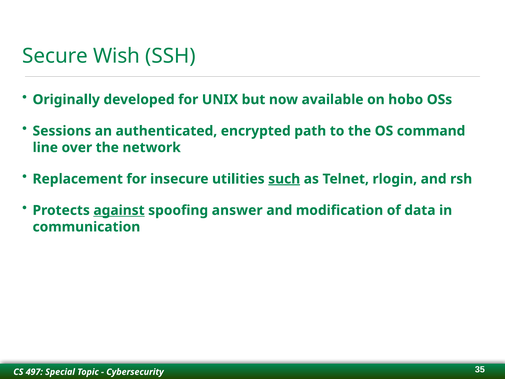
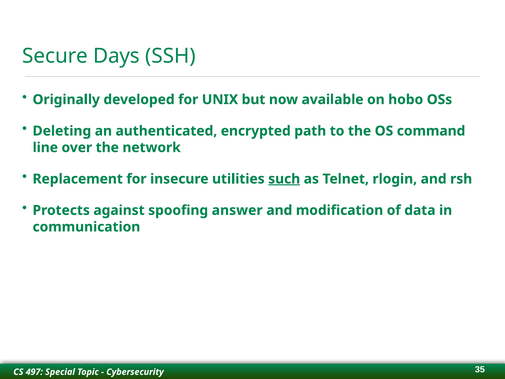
Wish: Wish -> Days
Sessions: Sessions -> Deleting
against underline: present -> none
